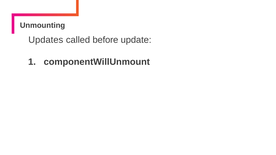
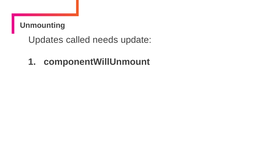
before: before -> needs
